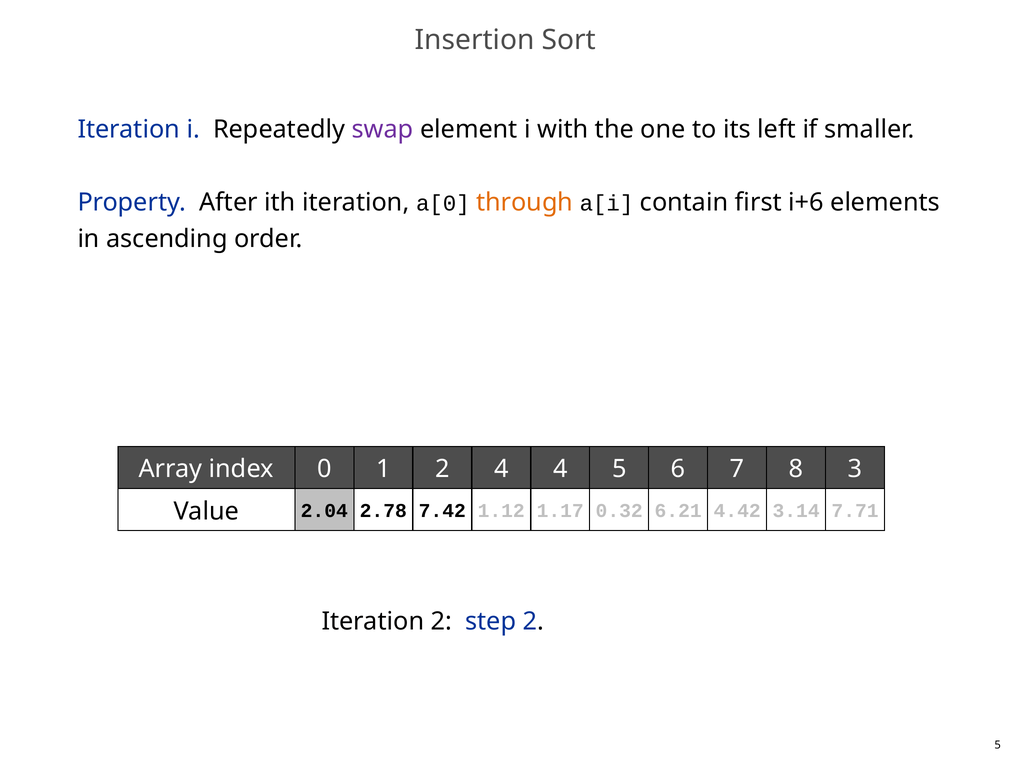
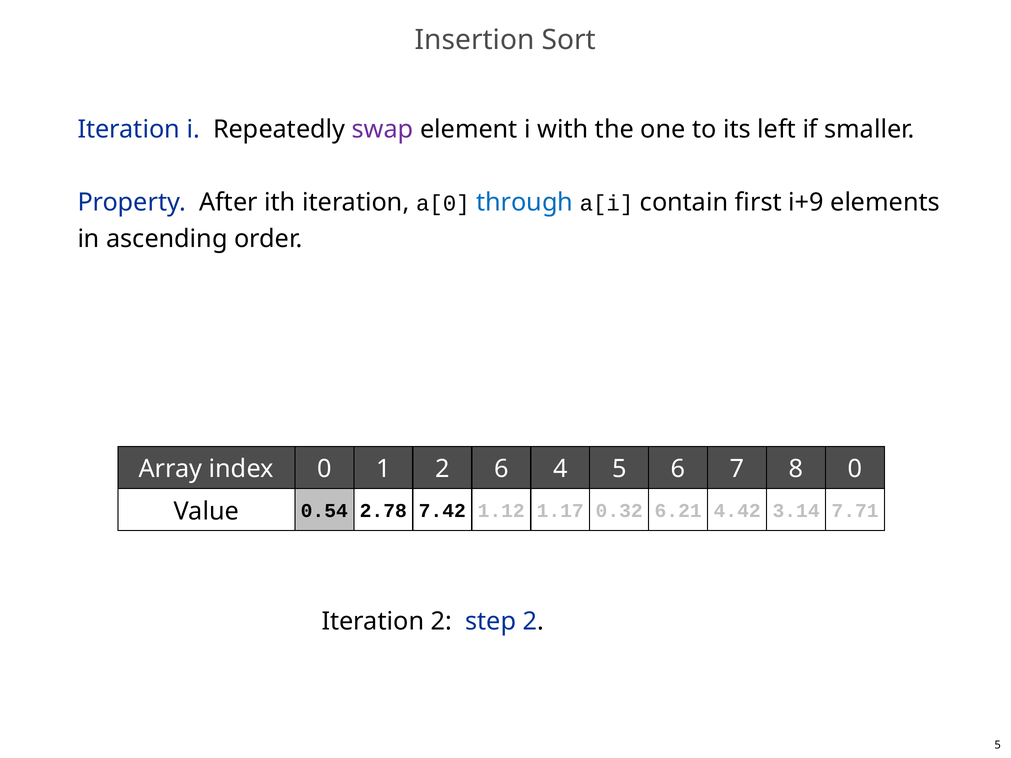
through colour: orange -> blue
i+6: i+6 -> i+9
2 4: 4 -> 6
8 3: 3 -> 0
2.04: 2.04 -> 0.54
